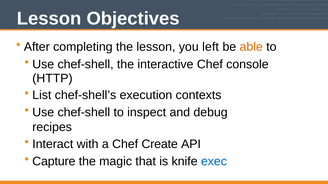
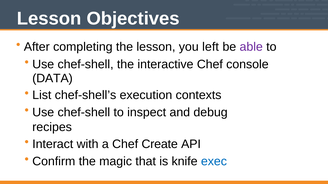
able colour: orange -> purple
HTTP: HTTP -> DATA
Capture: Capture -> Confirm
